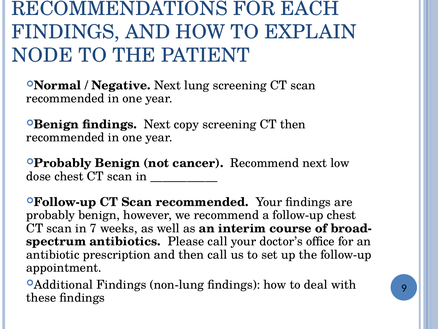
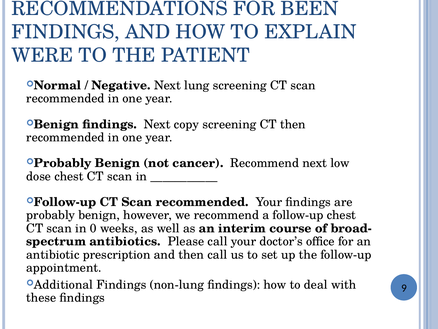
EACH: EACH -> BEEN
NODE: NODE -> WERE
7: 7 -> 0
